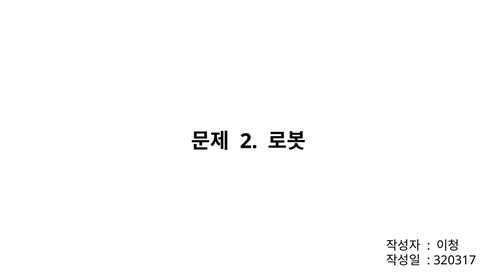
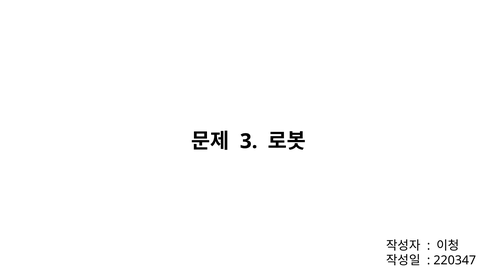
2: 2 -> 3
320317: 320317 -> 220347
